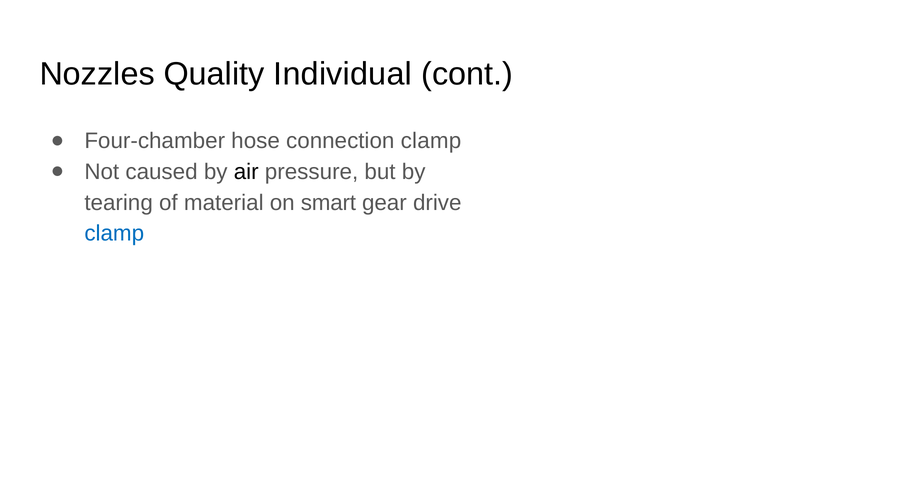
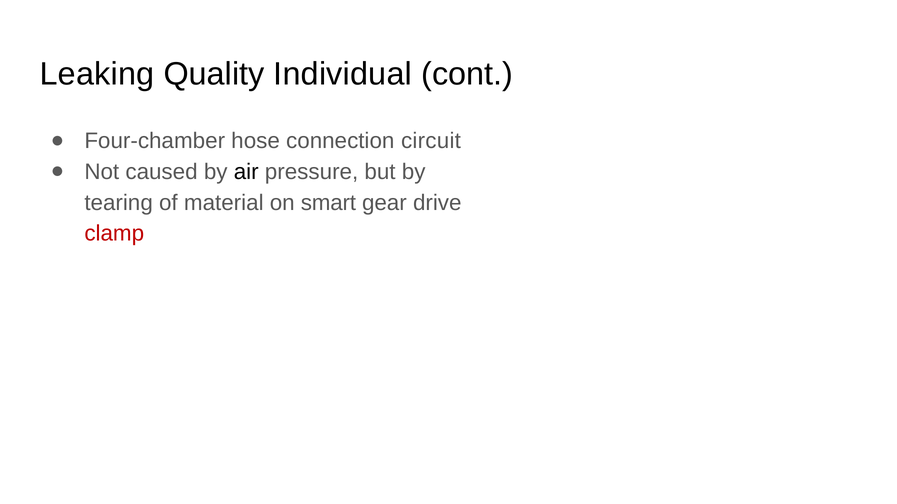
Nozzles: Nozzles -> Leaking
connection clamp: clamp -> circuit
clamp at (114, 234) colour: blue -> red
